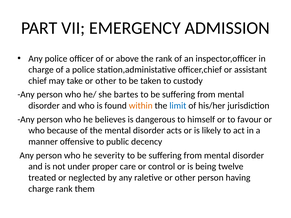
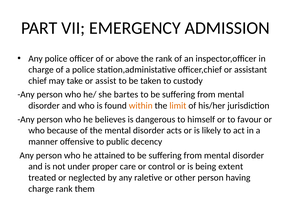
take or other: other -> assist
limit colour: blue -> orange
severity: severity -> attained
twelve: twelve -> extent
